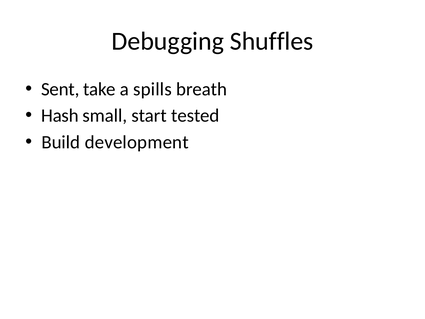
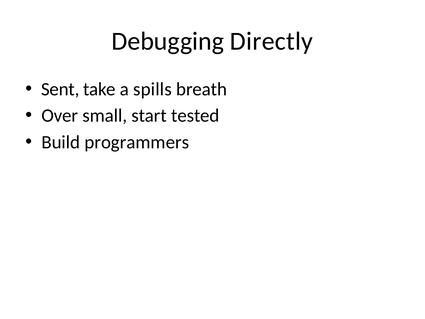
Shuffles: Shuffles -> Directly
Hash: Hash -> Over
development: development -> programmers
